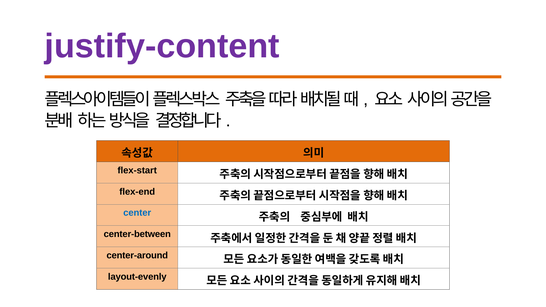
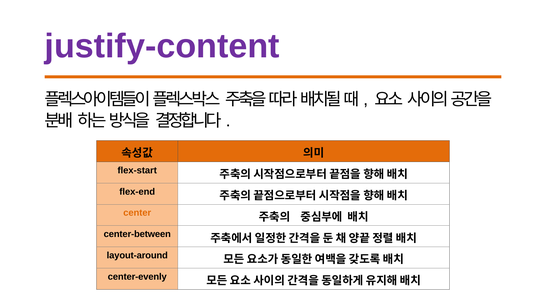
center colour: blue -> orange
center-around: center-around -> layout-around
layout-evenly: layout-evenly -> center-evenly
